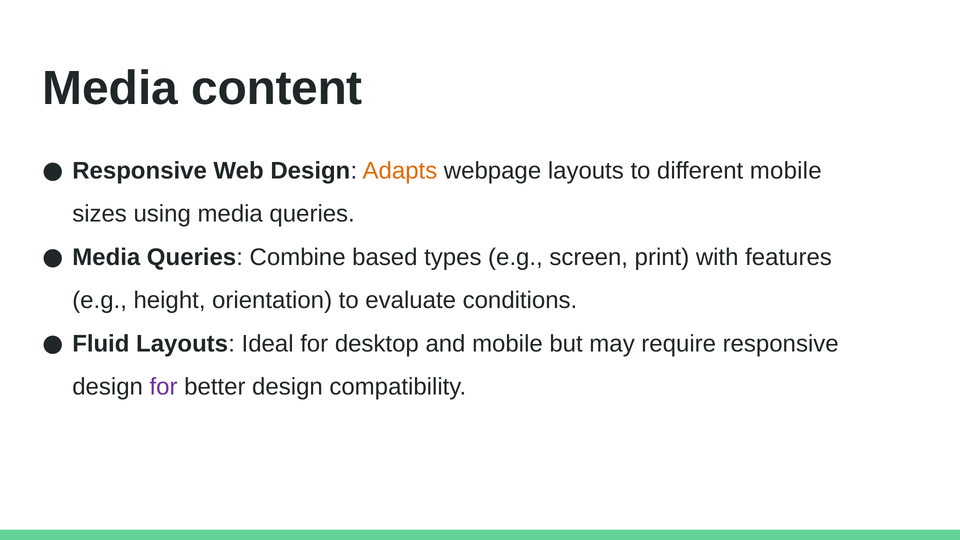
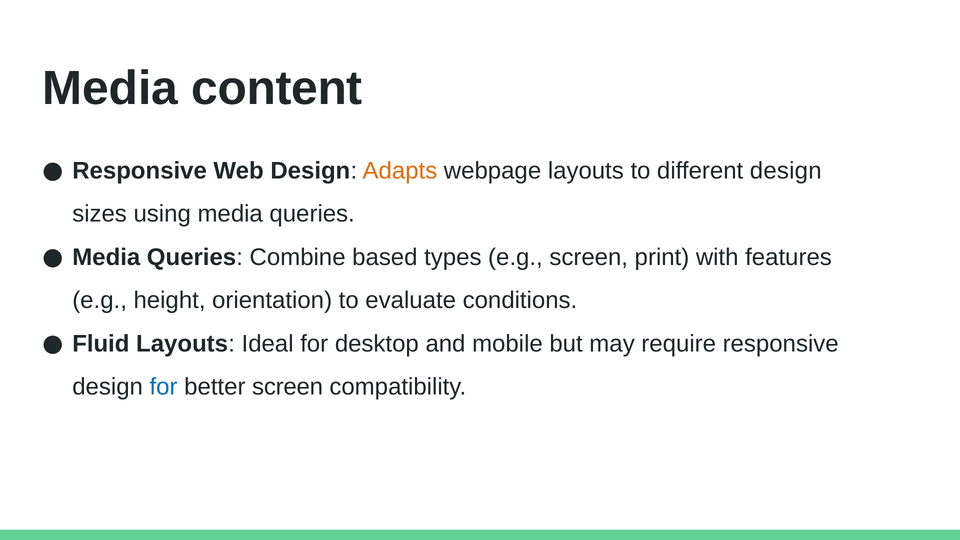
different mobile: mobile -> design
for at (164, 387) colour: purple -> blue
better design: design -> screen
